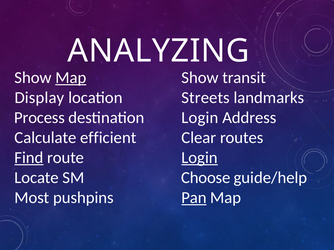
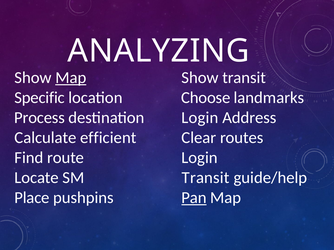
Display: Display -> Specific
Streets: Streets -> Choose
Find underline: present -> none
Login at (200, 158) underline: present -> none
SM Choose: Choose -> Transit
Most: Most -> Place
